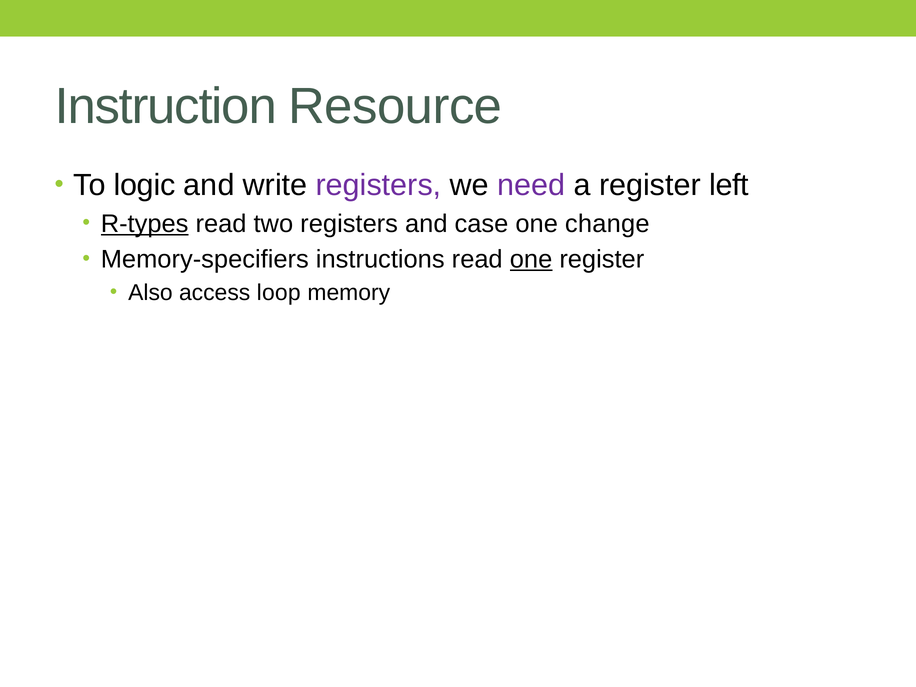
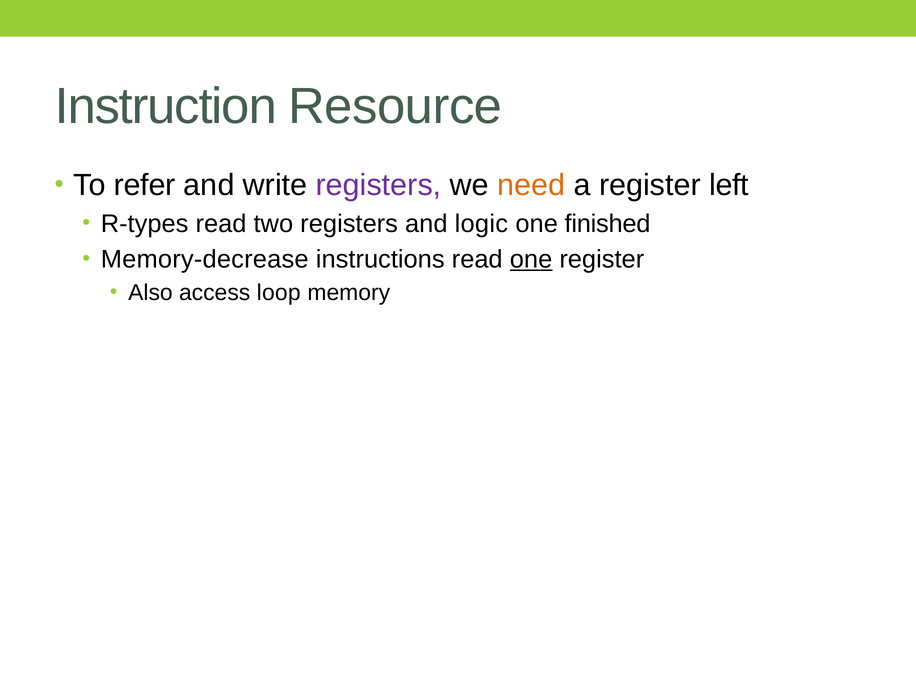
logic: logic -> refer
need colour: purple -> orange
R-types underline: present -> none
case: case -> logic
change: change -> finished
Memory-specifiers: Memory-specifiers -> Memory-decrease
